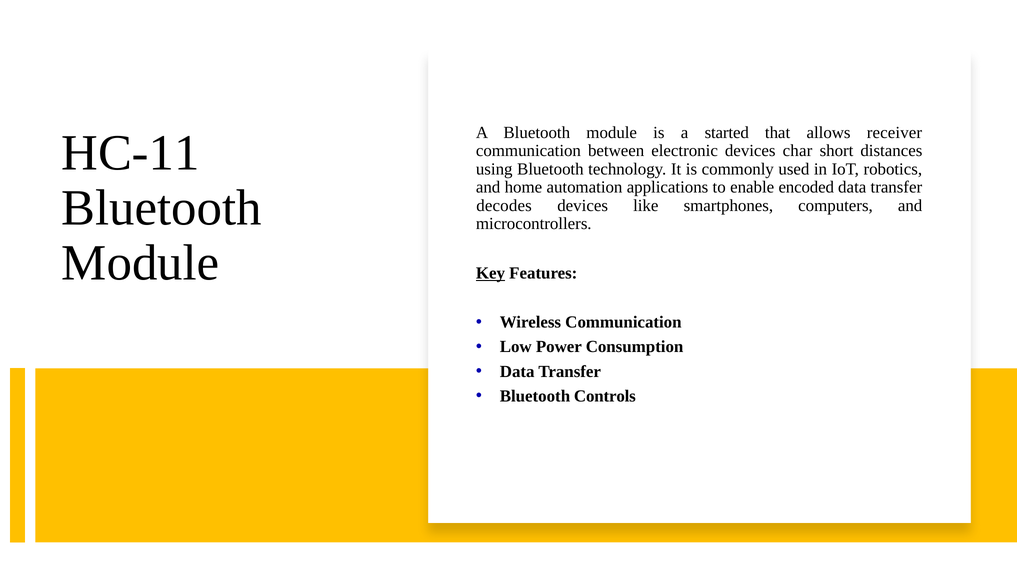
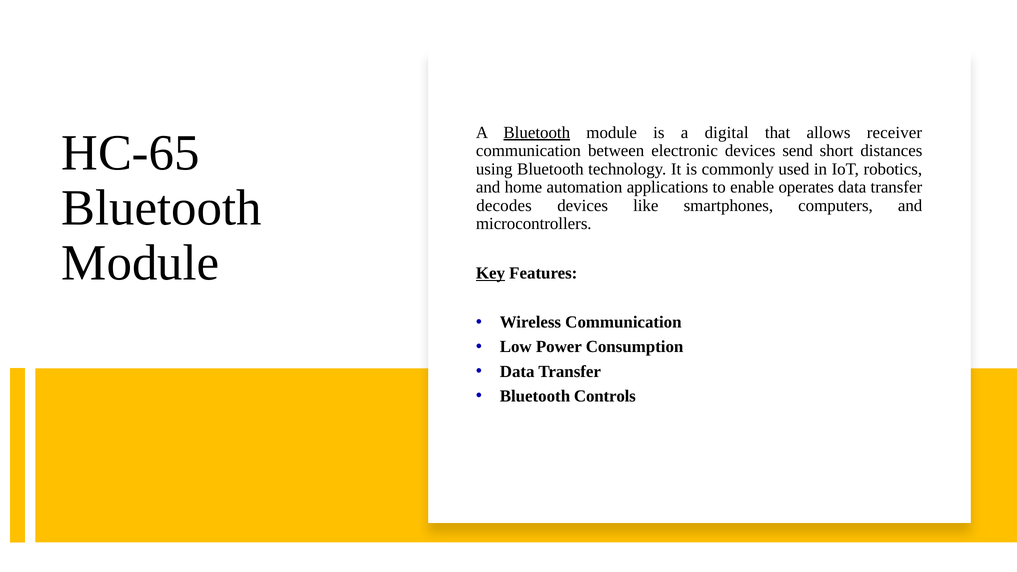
Bluetooth at (537, 132) underline: none -> present
started: started -> digital
HC-11: HC-11 -> HC-65
char: char -> send
encoded: encoded -> operates
